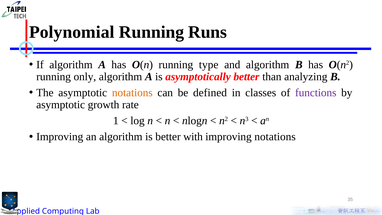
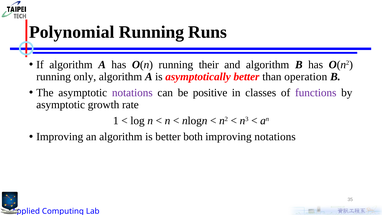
type: type -> their
analyzing: analyzing -> operation
notations at (132, 93) colour: orange -> purple
defined: defined -> positive
with: with -> both
